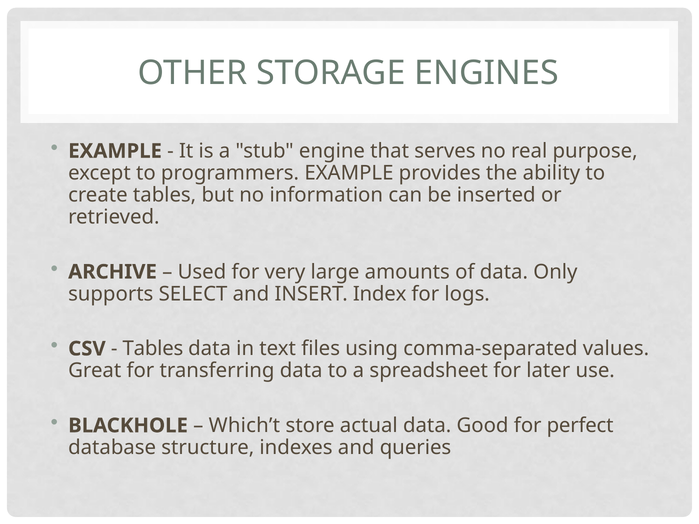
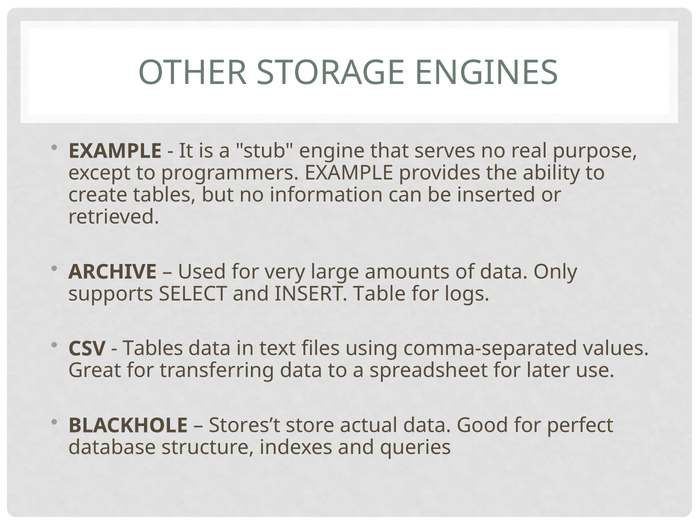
Index: Index -> Table
Which’t: Which’t -> Stores’t
